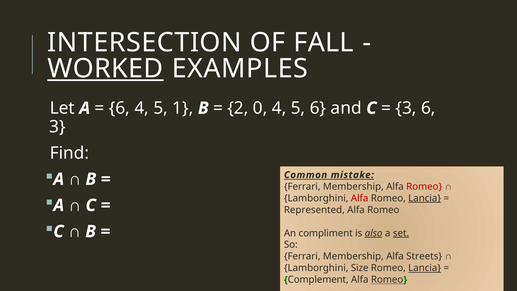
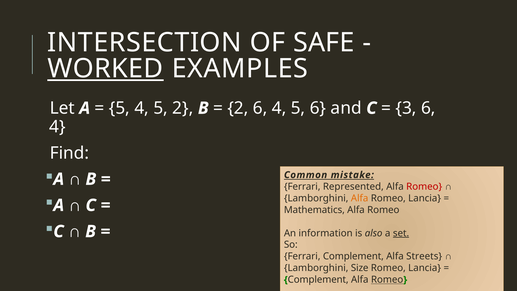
FALL: FALL -> SAFE
6 at (119, 108): 6 -> 5
5 1: 1 -> 2
2 0: 0 -> 6
3 at (57, 127): 3 -> 4
Membership at (353, 186): Membership -> Represented
Alfa at (360, 198) colour: red -> orange
Lancia at (425, 198) underline: present -> none
Represented: Represented -> Mathematics
compliment: compliment -> information
also underline: present -> none
Membership at (353, 256): Membership -> Complement
Lancia at (425, 268) underline: present -> none
